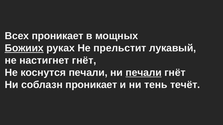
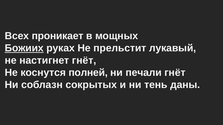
коснутся печали: печали -> полней
печали at (144, 73) underline: present -> none
соблазн проникает: проникает -> сокрытых
течёт: течёт -> даны
